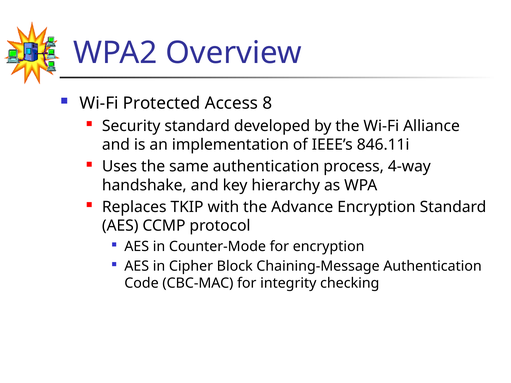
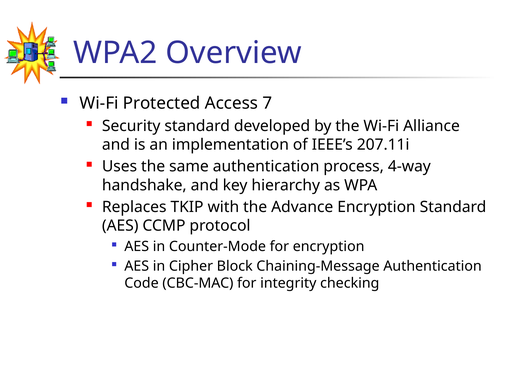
8: 8 -> 7
846.11i: 846.11i -> 207.11i
